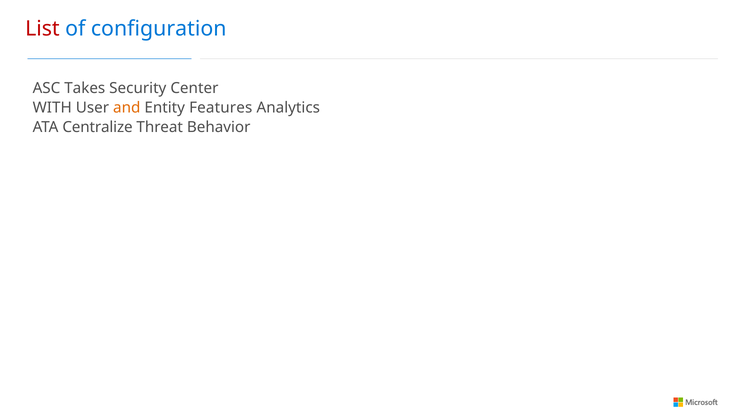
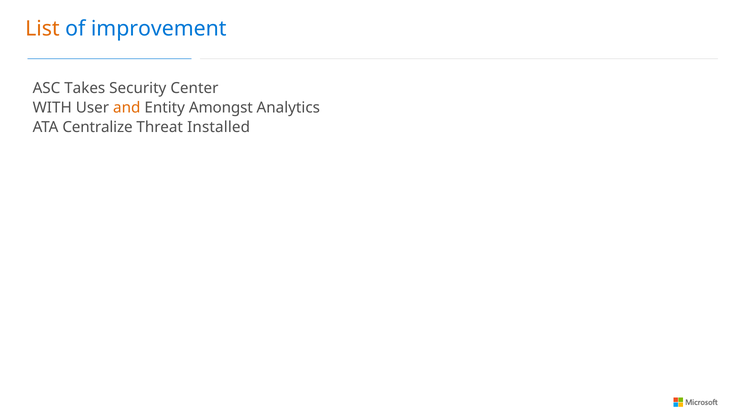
List colour: red -> orange
configuration: configuration -> improvement
Features: Features -> Amongst
Behavior: Behavior -> Installed
